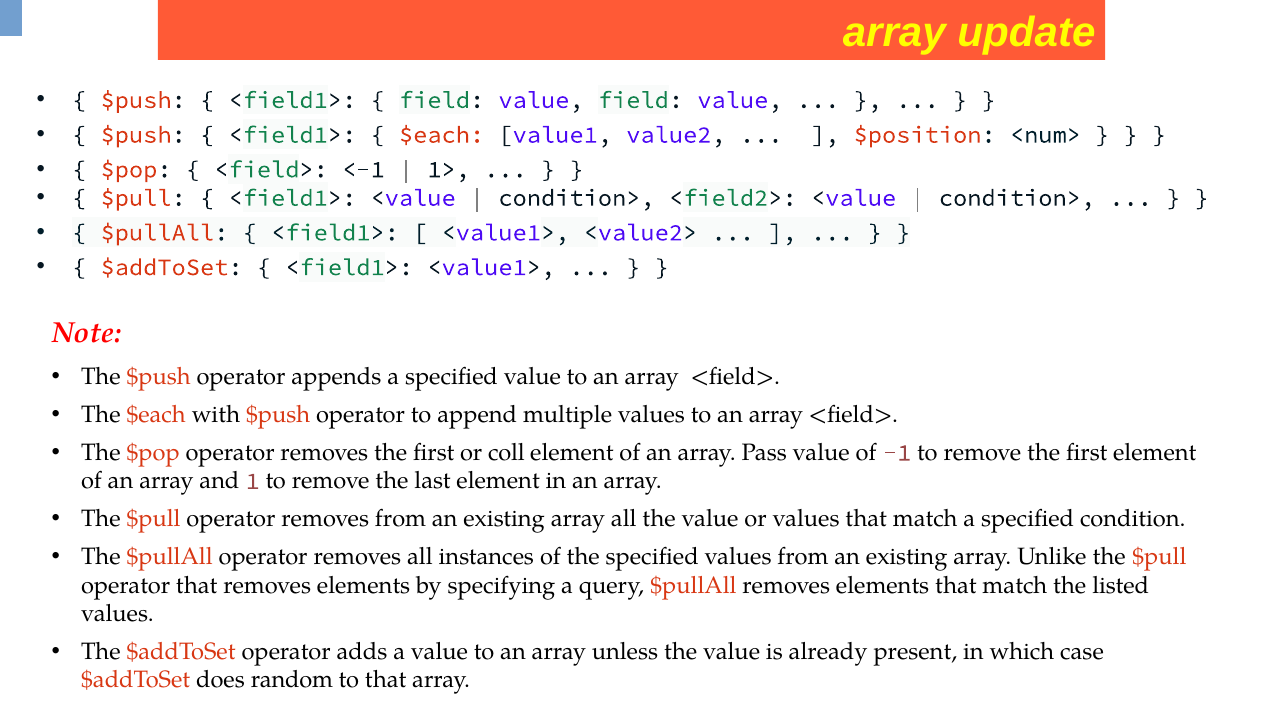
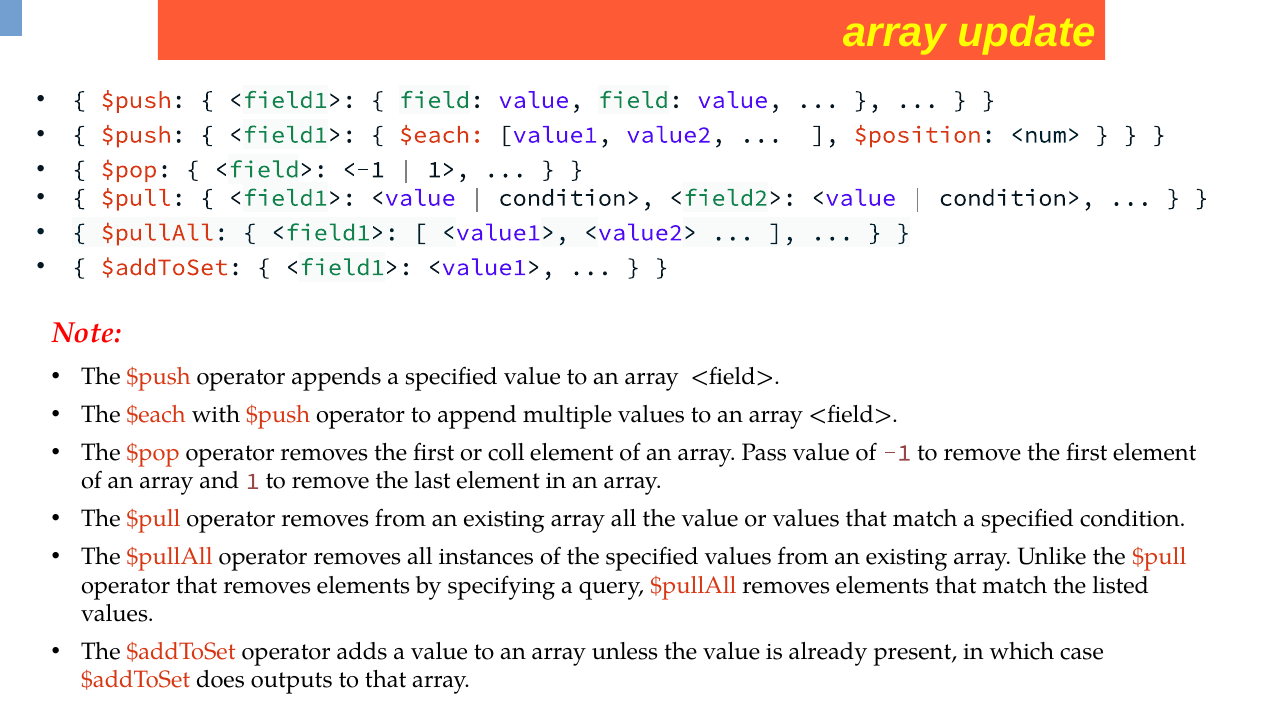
random: random -> outputs
